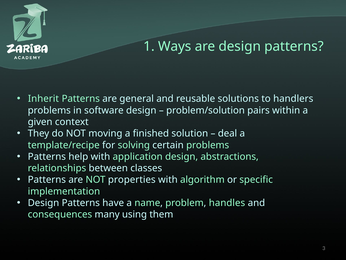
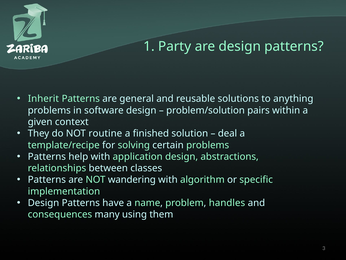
Ways: Ways -> Party
handlers: handlers -> anything
moving: moving -> routine
properties: properties -> wandering
